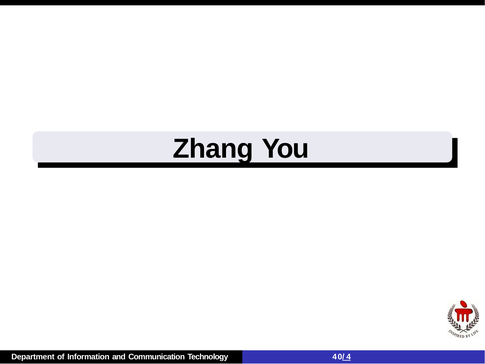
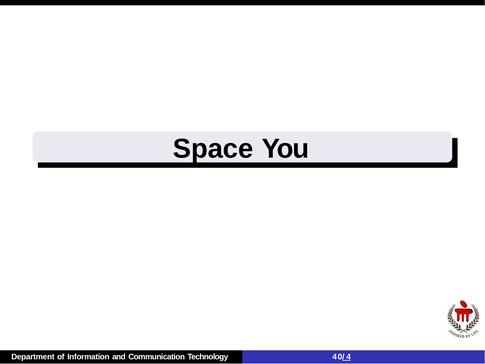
Zhang: Zhang -> Space
